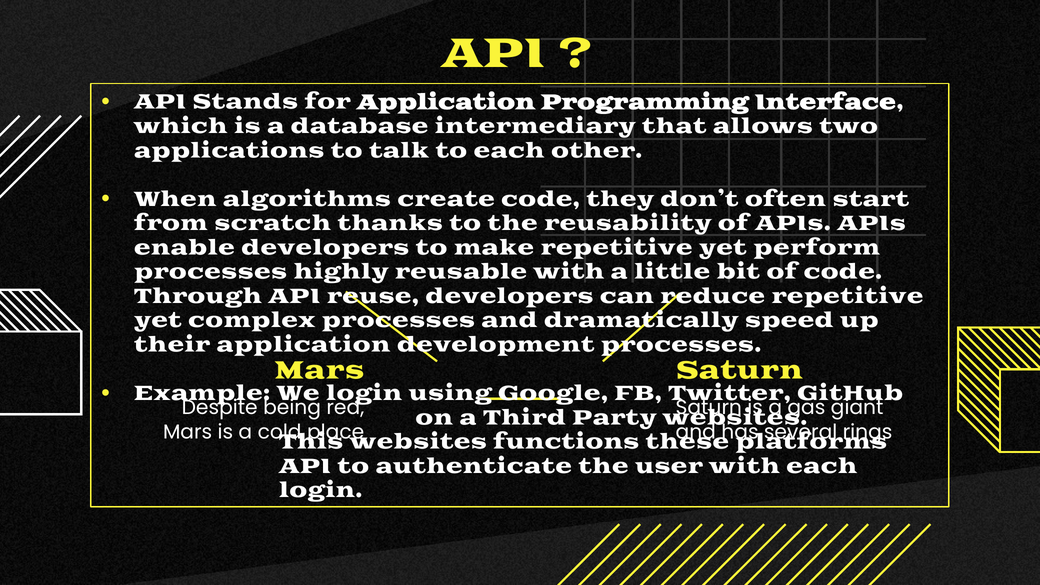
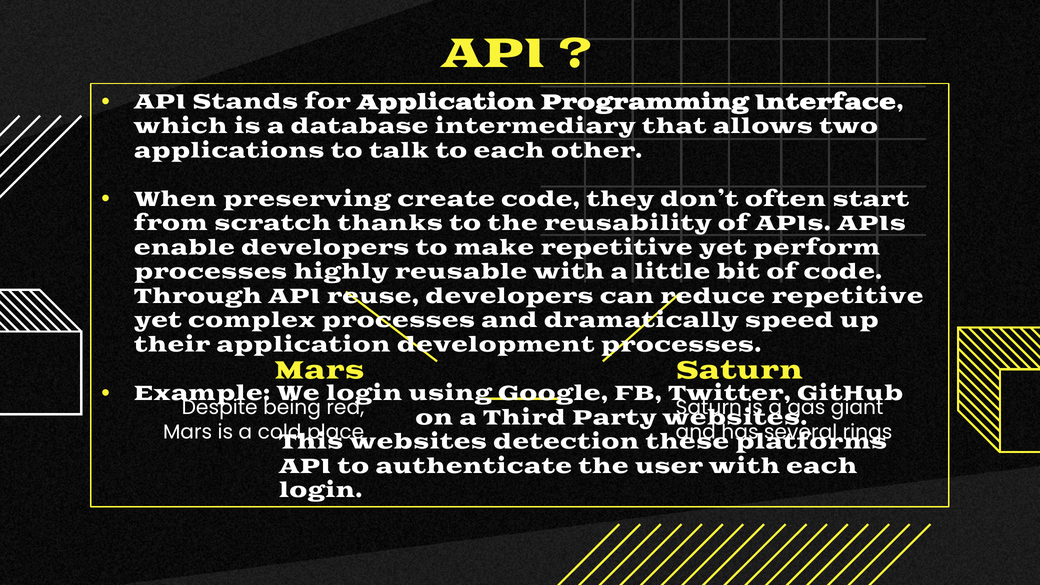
algorithms: algorithms -> preserving
functions: functions -> detection
